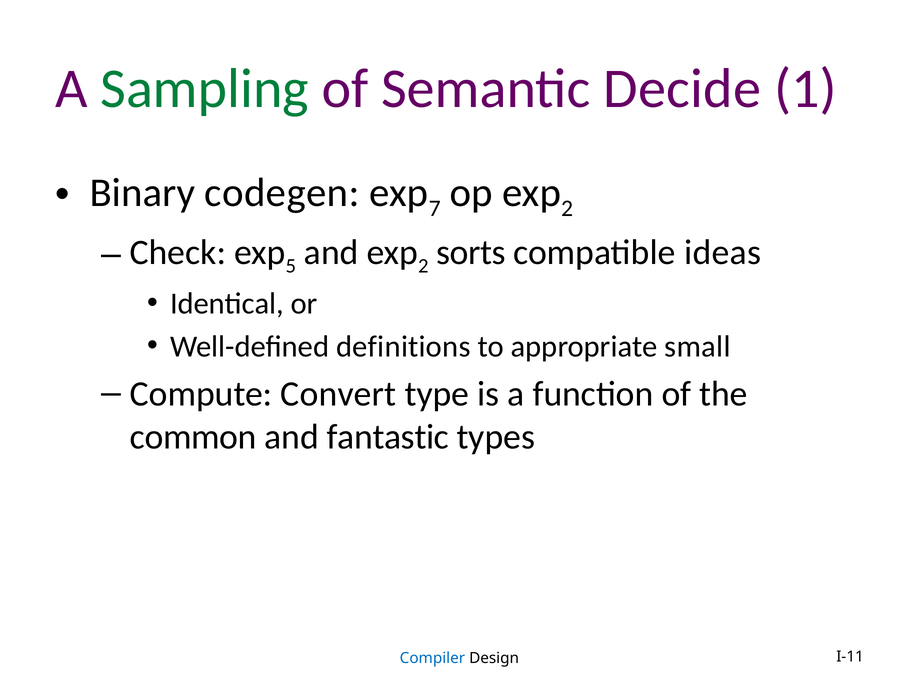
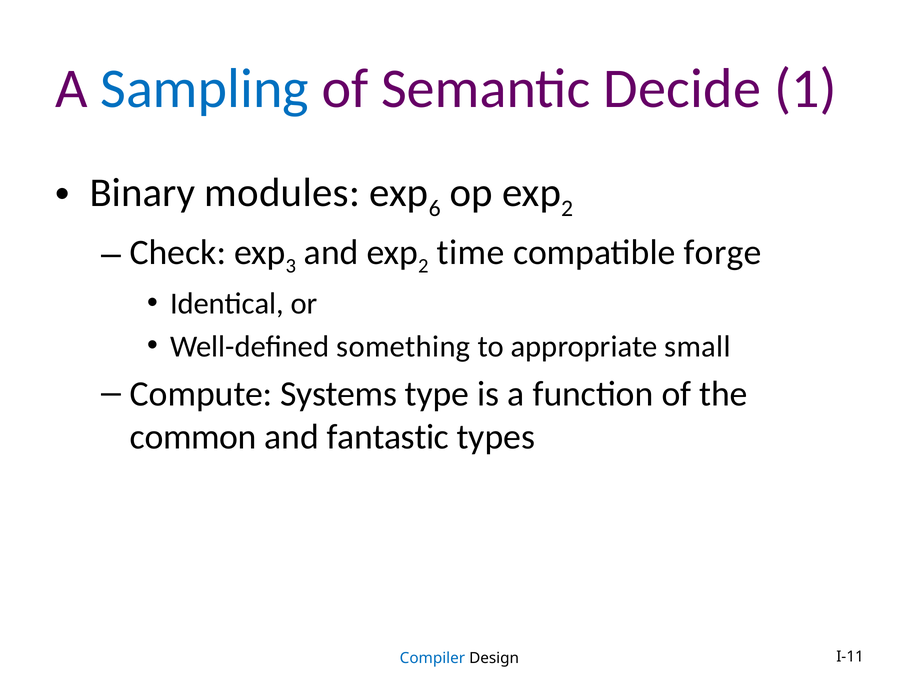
Sampling colour: green -> blue
codegen: codegen -> modules
7: 7 -> 6
5: 5 -> 3
sorts: sorts -> time
ideas: ideas -> forge
definitions: definitions -> something
Convert: Convert -> Systems
